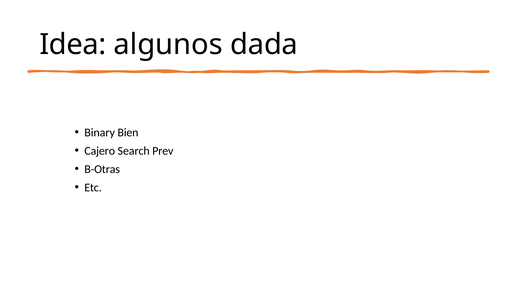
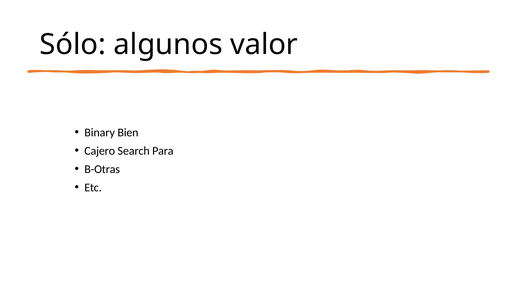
Idea: Idea -> Sólo
dada: dada -> valor
Prev: Prev -> Para
